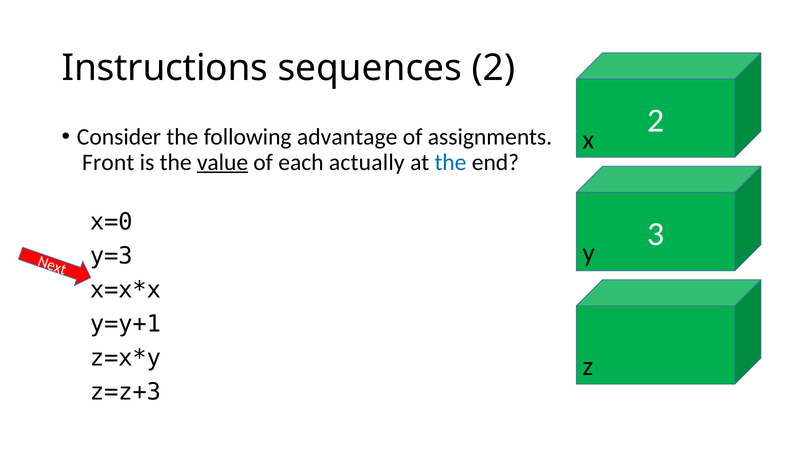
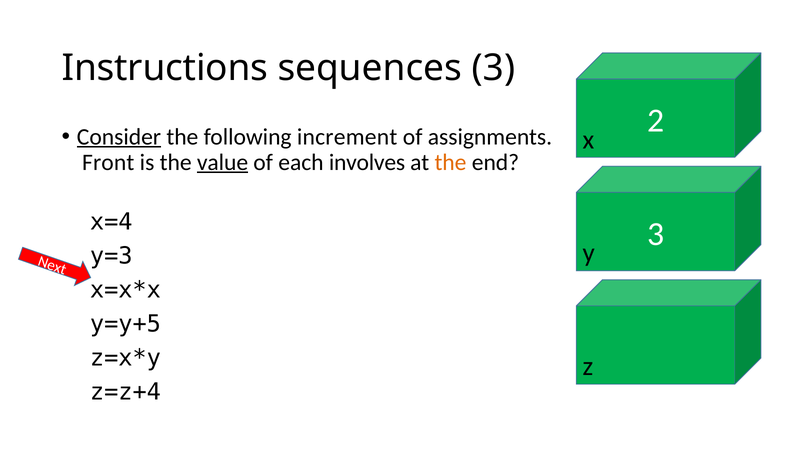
sequences 2: 2 -> 3
Consider underline: none -> present
advantage: advantage -> increment
actually: actually -> involves
the at (450, 162) colour: blue -> orange
x=0: x=0 -> x=4
y=y+1: y=y+1 -> y=y+5
z=z+3: z=z+3 -> z=z+4
